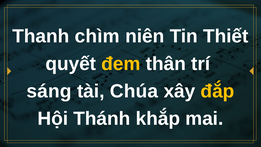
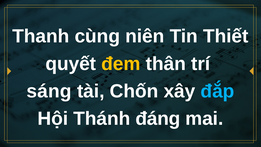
chìm: chìm -> cùng
Chúa: Chúa -> Chốn
đắp colour: yellow -> light blue
khắp: khắp -> đáng
